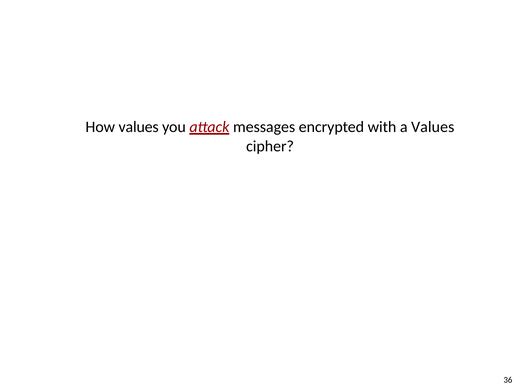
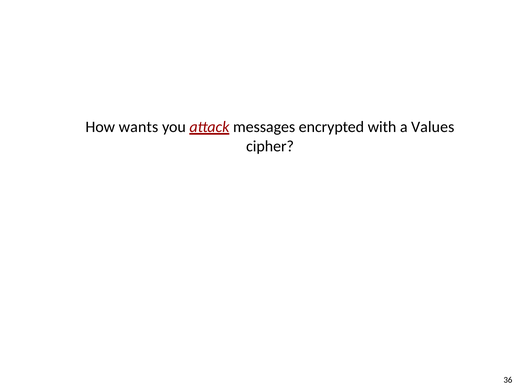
How values: values -> wants
